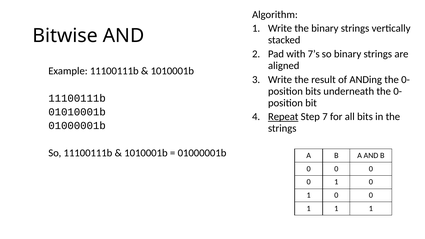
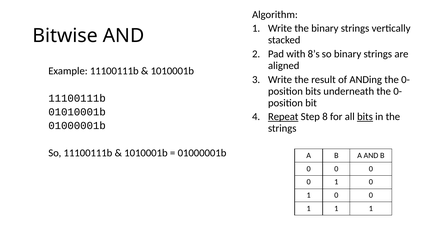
7’s: 7’s -> 8’s
7: 7 -> 8
bits at (365, 117) underline: none -> present
